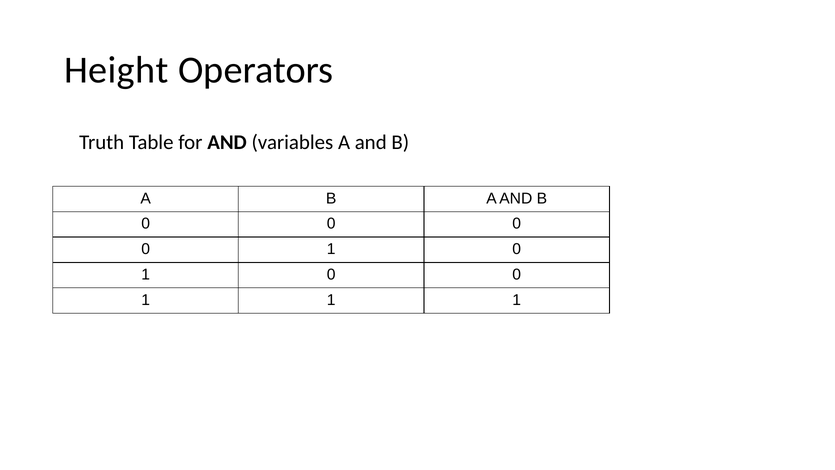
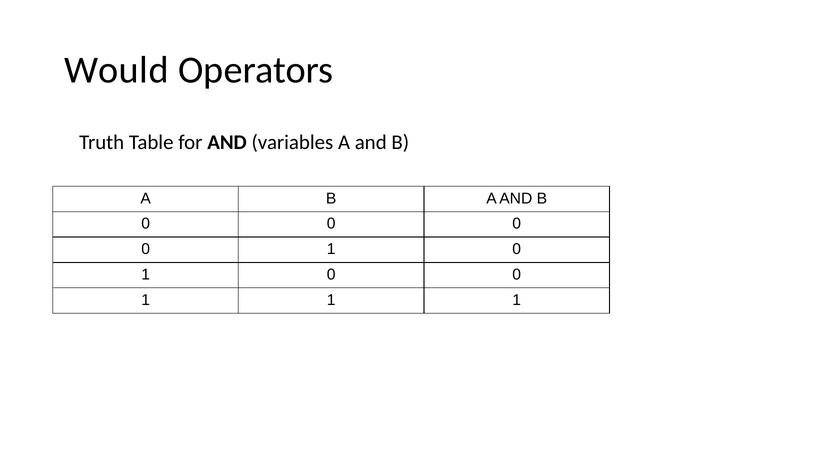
Height: Height -> Would
